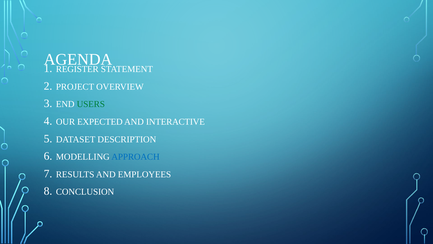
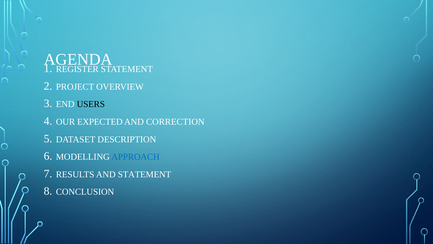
USERS colour: green -> black
INTERACTIVE: INTERACTIVE -> CORRECTION
AND EMPLOYEES: EMPLOYEES -> STATEMENT
